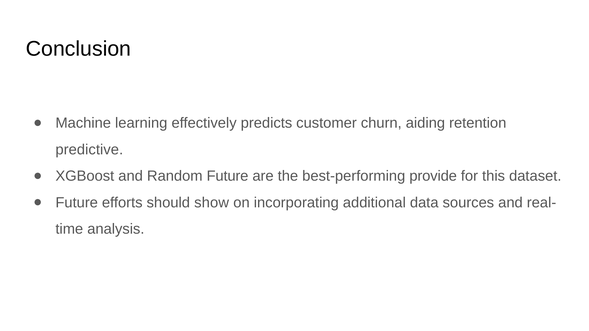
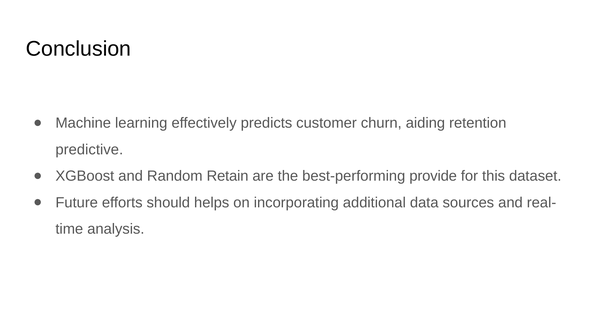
Random Future: Future -> Retain
show: show -> helps
